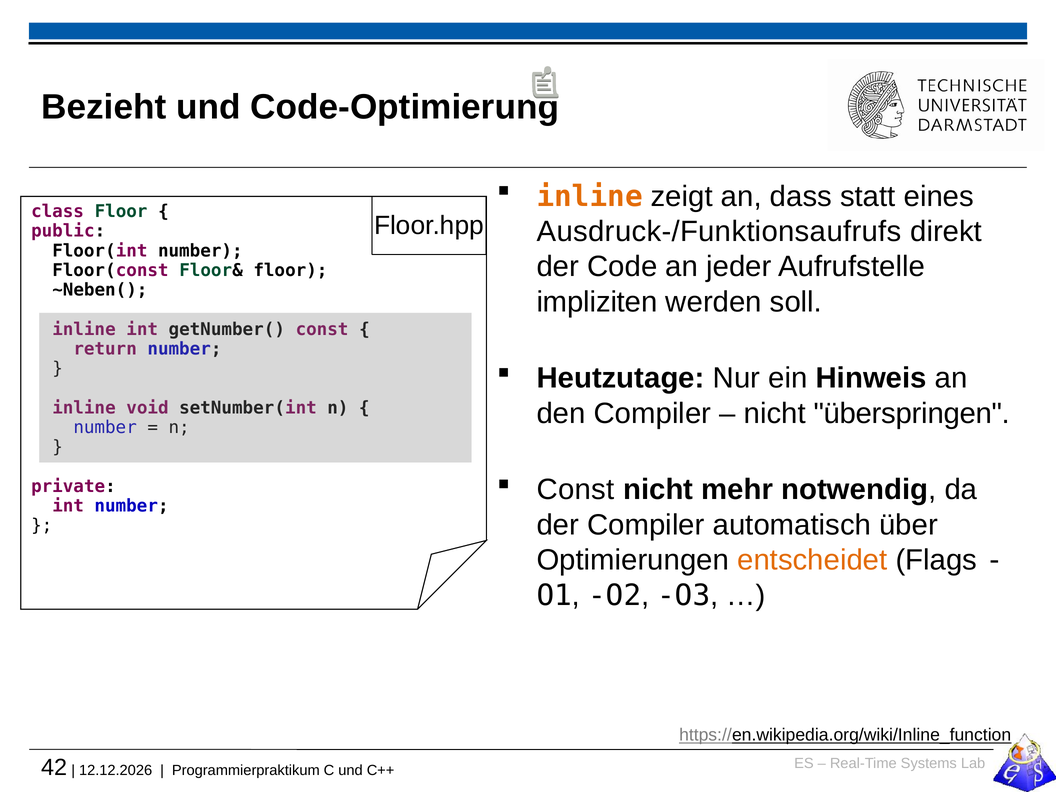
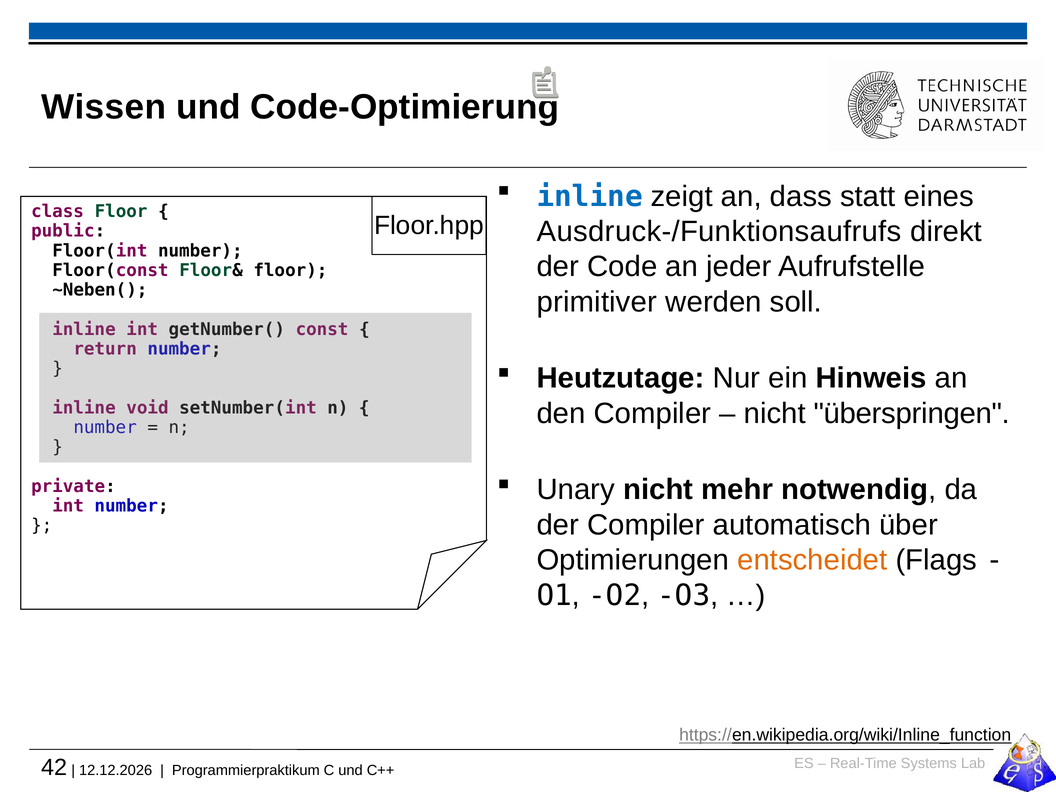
Bezieht: Bezieht -> Wissen
inline at (590, 196) colour: orange -> blue
impliziten: impliziten -> primitiver
Const at (576, 490): Const -> Unary
